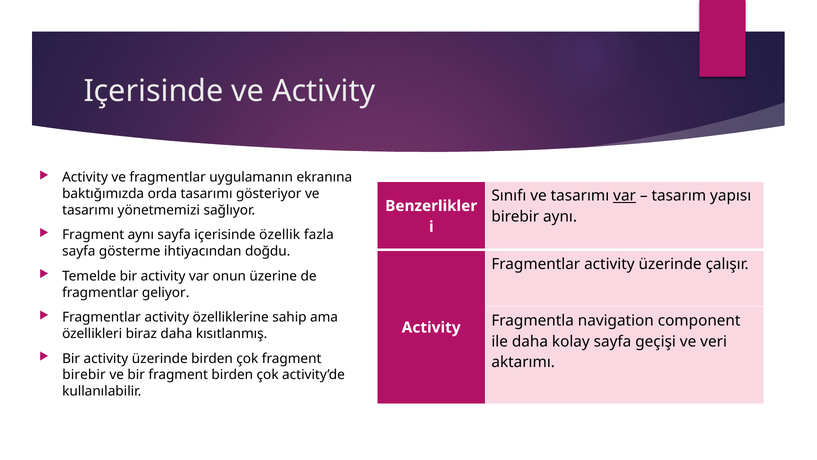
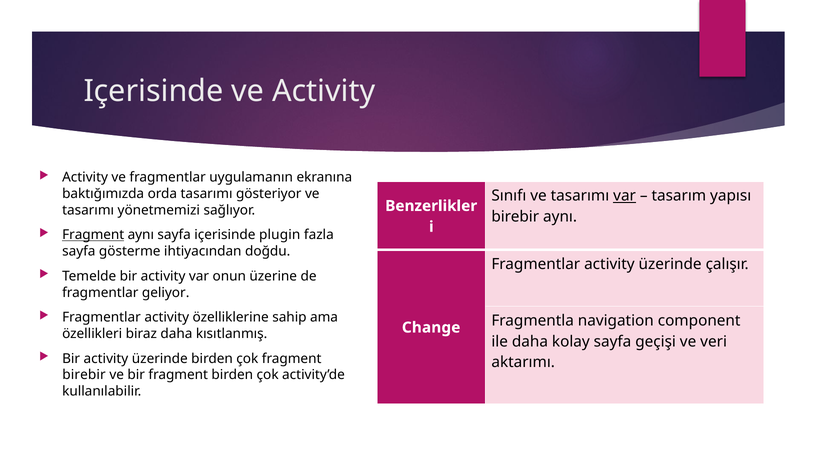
Fragment at (93, 235) underline: none -> present
özellik: özellik -> plugin
Activity at (431, 327): Activity -> Change
